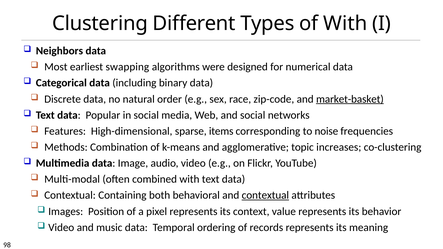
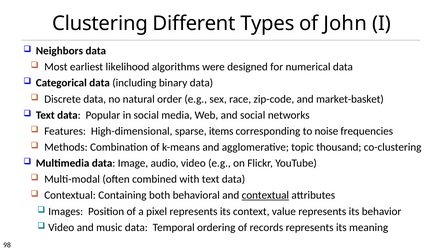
of With: With -> John
swapping: swapping -> likelihood
market-basket underline: present -> none
increases: increases -> thousand
